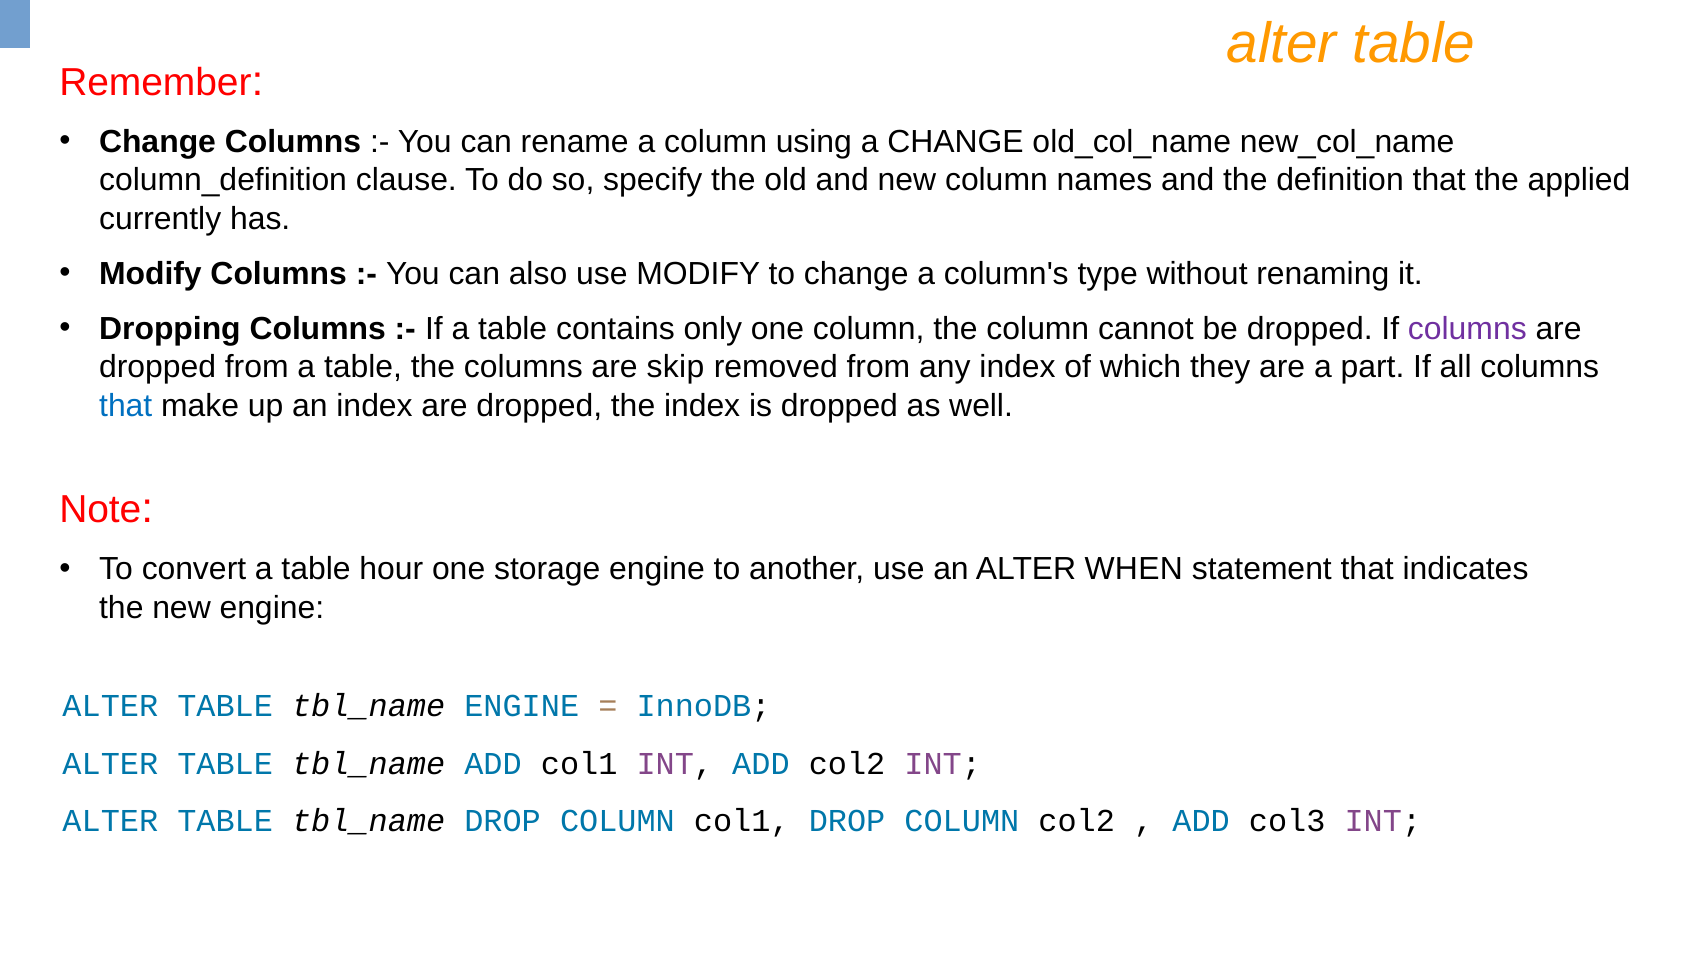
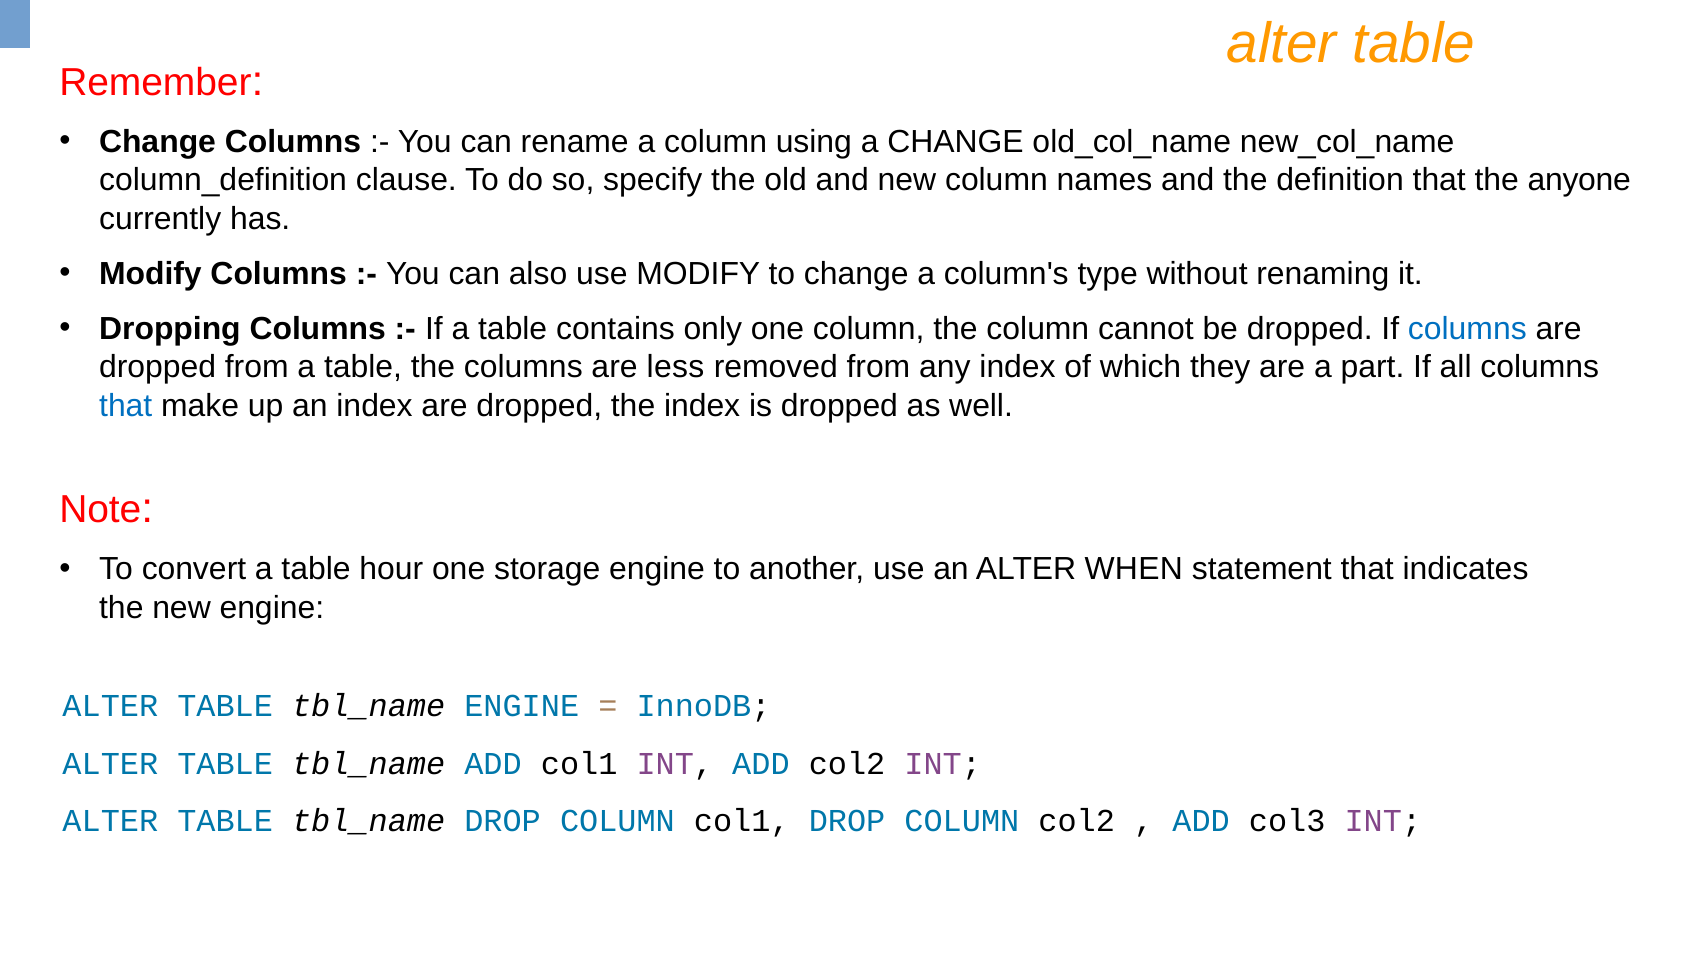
applied: applied -> anyone
columns at (1467, 329) colour: purple -> blue
skip: skip -> less
